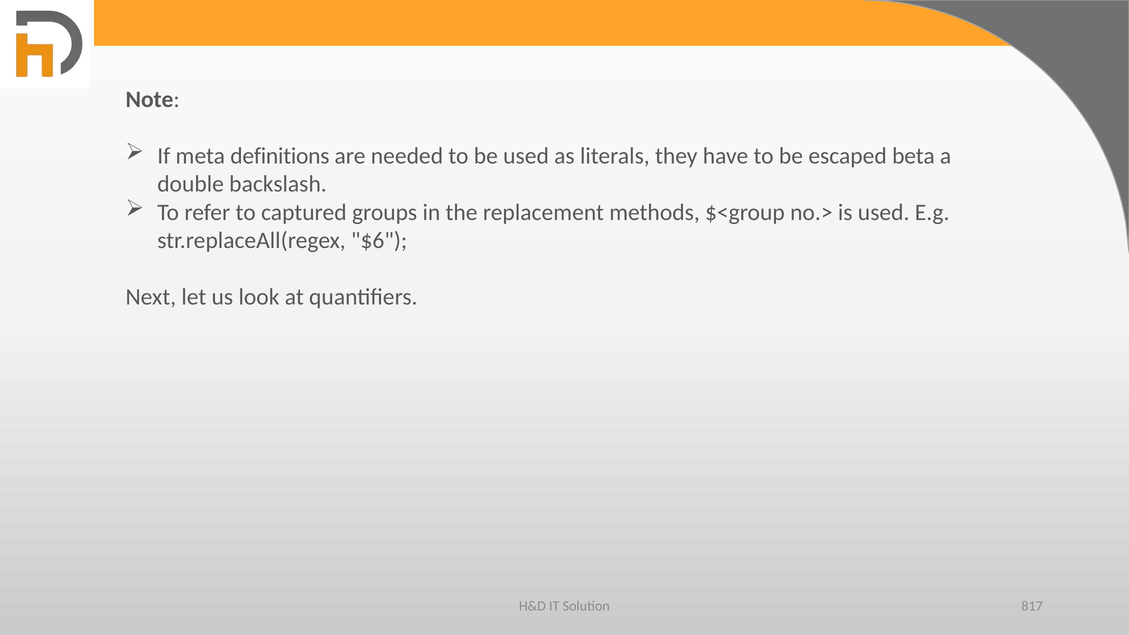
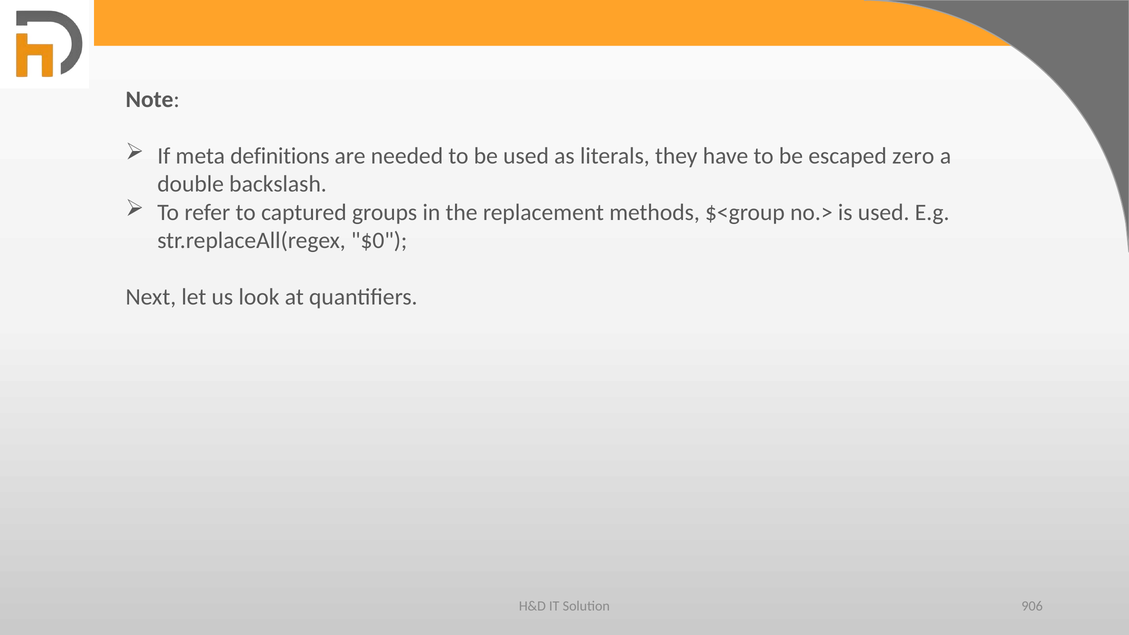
beta: beta -> zero
$6: $6 -> $0
817: 817 -> 906
